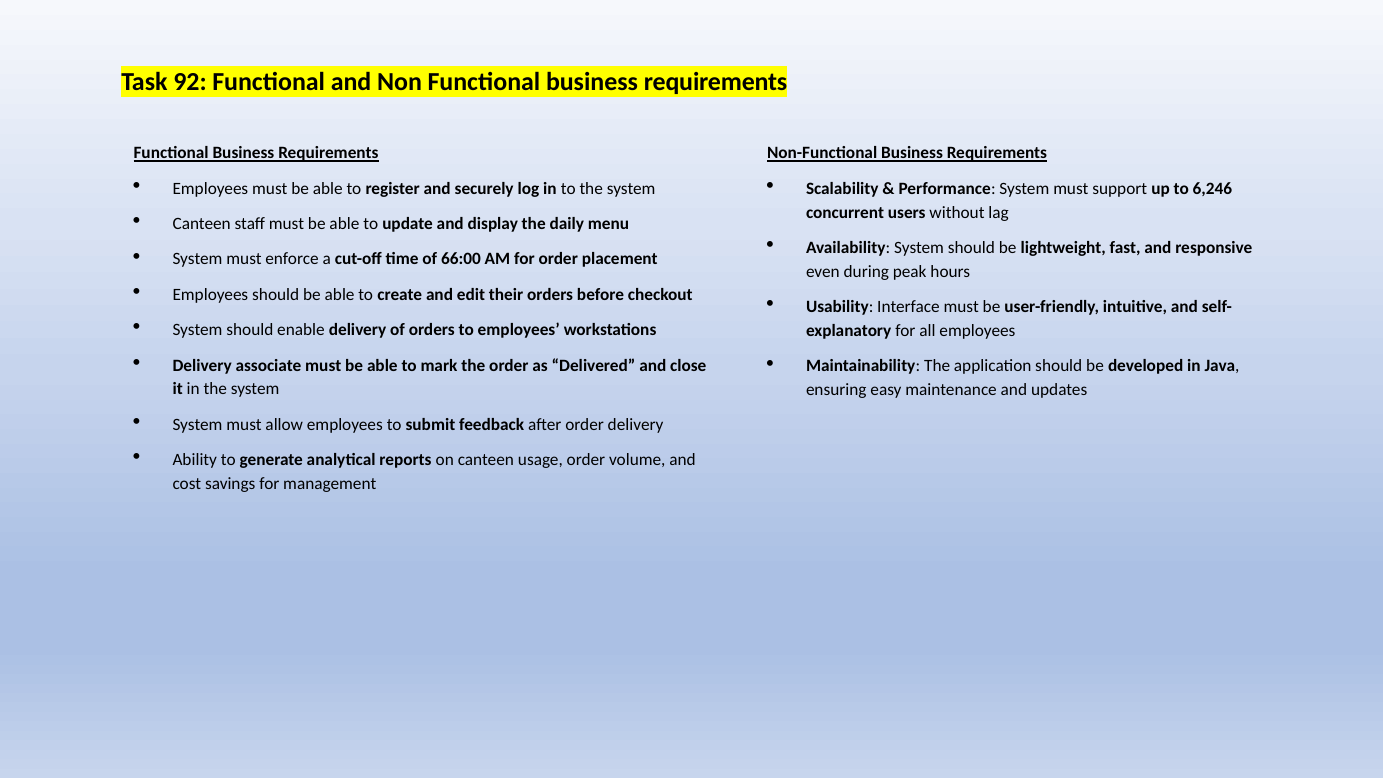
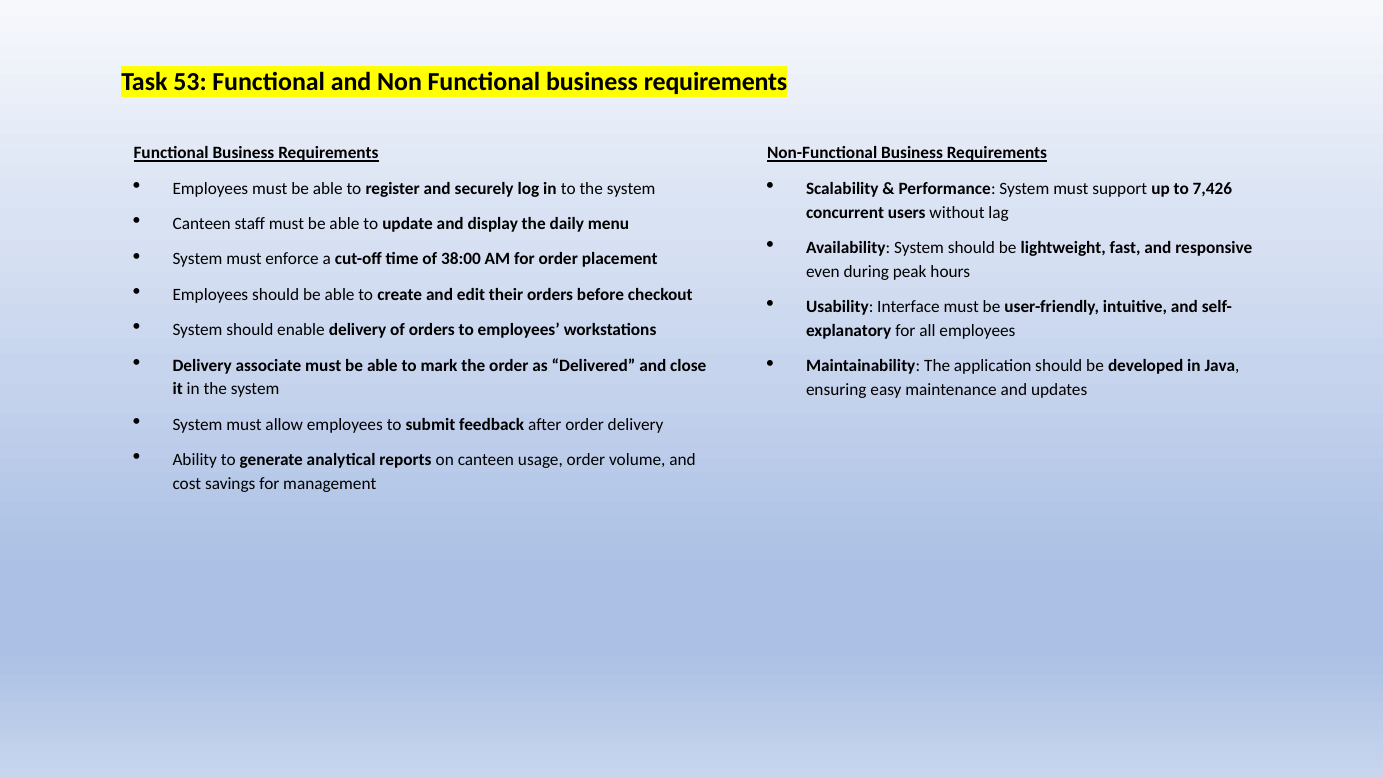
92: 92 -> 53
6,246: 6,246 -> 7,426
66:00: 66:00 -> 38:00
